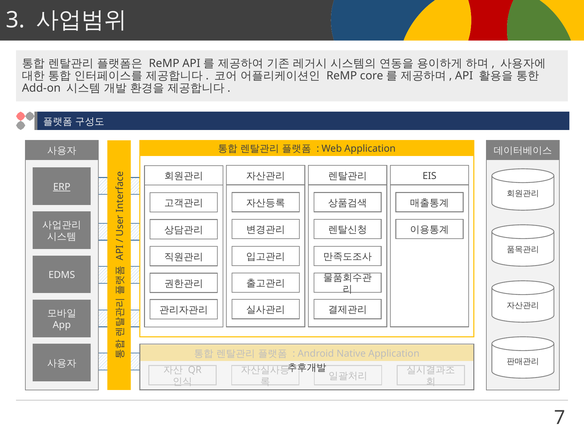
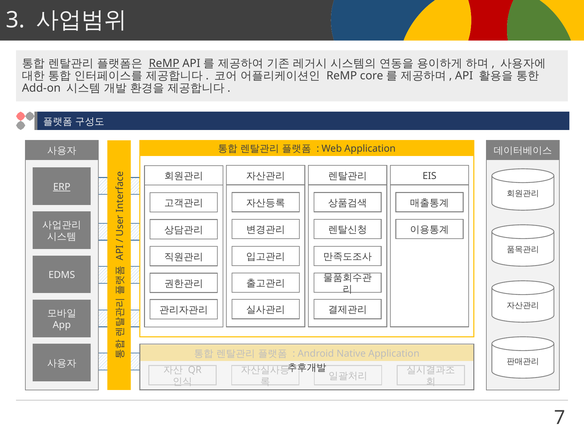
ReMP at (164, 63) underline: none -> present
